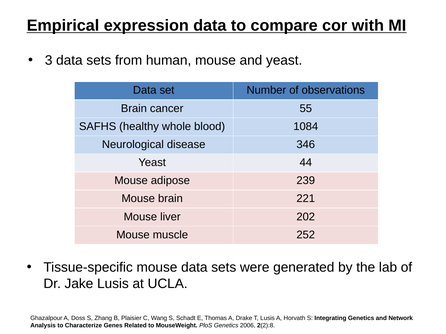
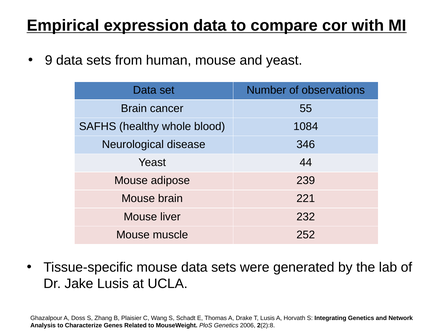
3: 3 -> 9
202: 202 -> 232
